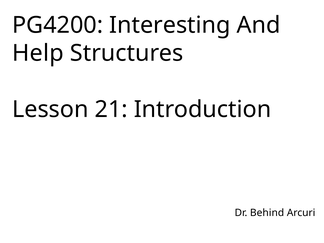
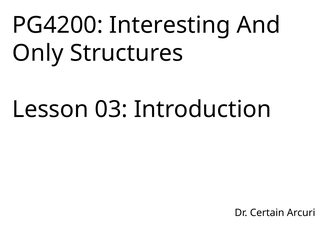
Help: Help -> Only
21: 21 -> 03
Behind: Behind -> Certain
